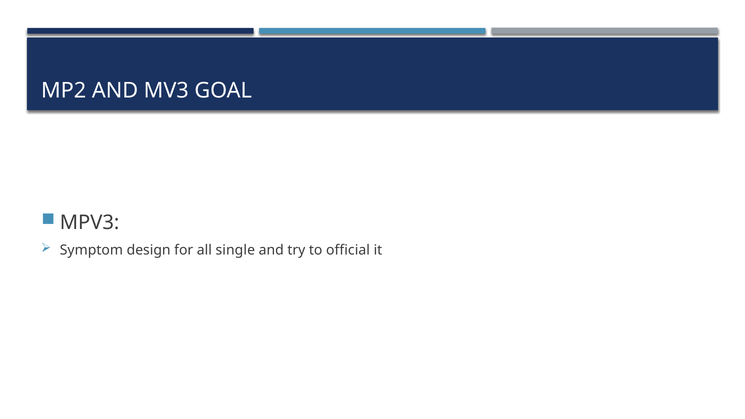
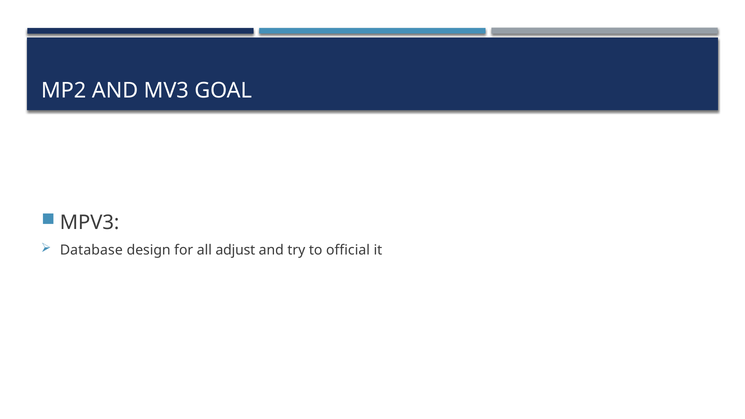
Symptom: Symptom -> Database
single: single -> adjust
